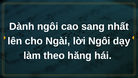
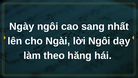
Dành: Dành -> Ngày
